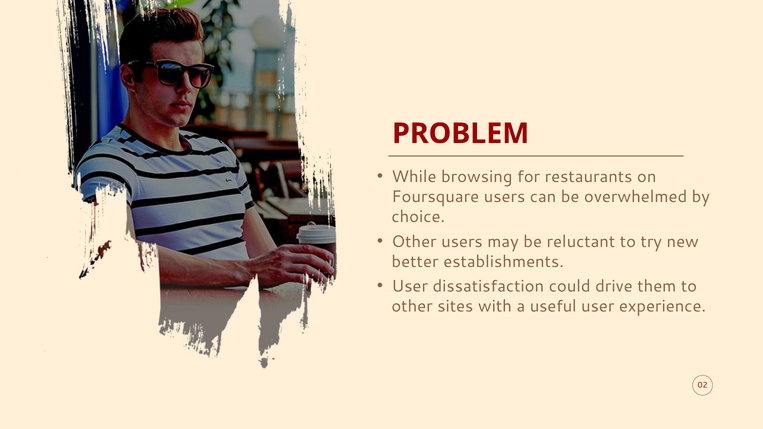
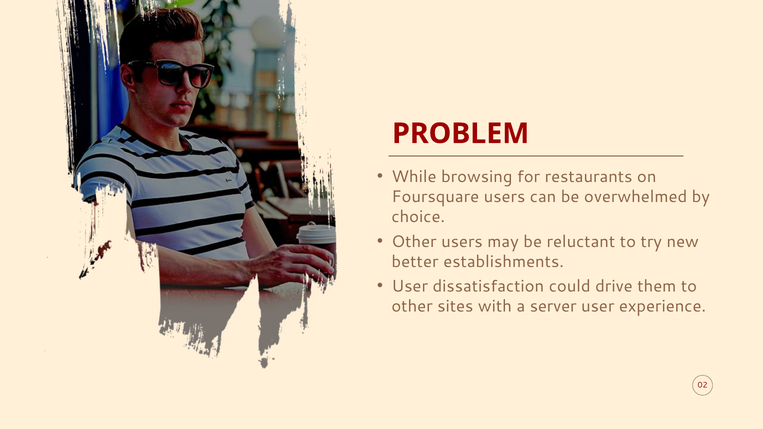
useful: useful -> server
